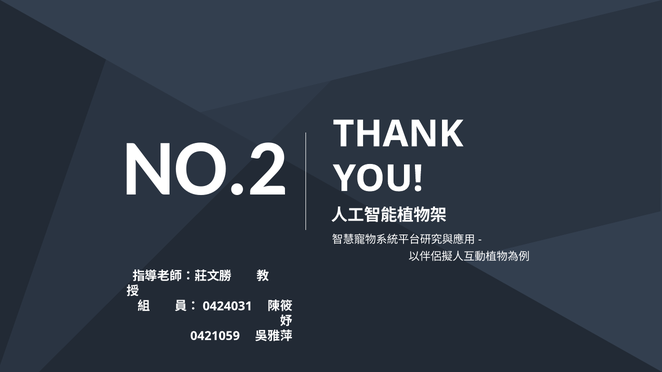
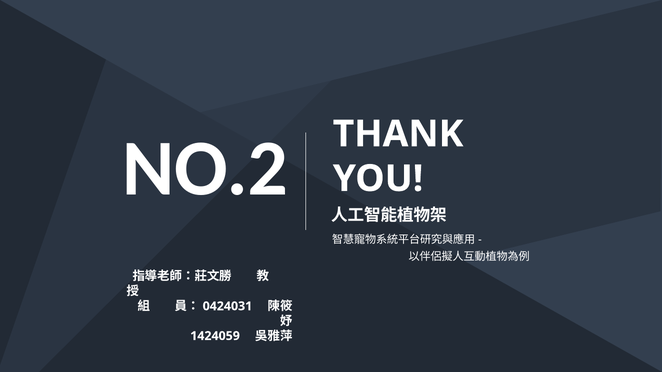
0421059: 0421059 -> 1424059
